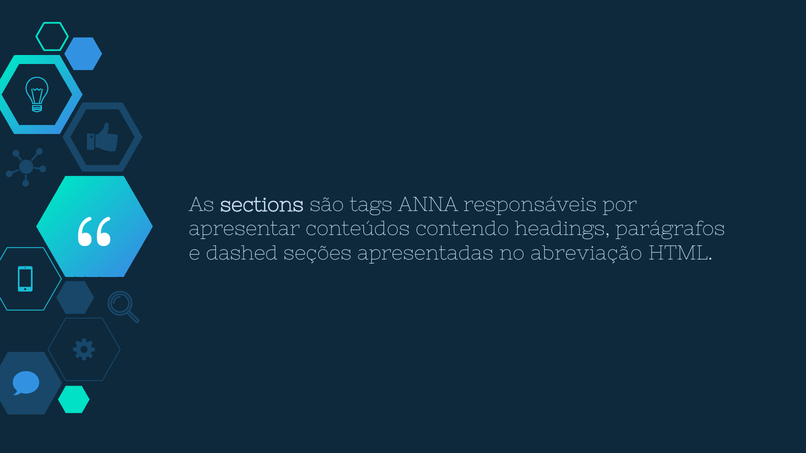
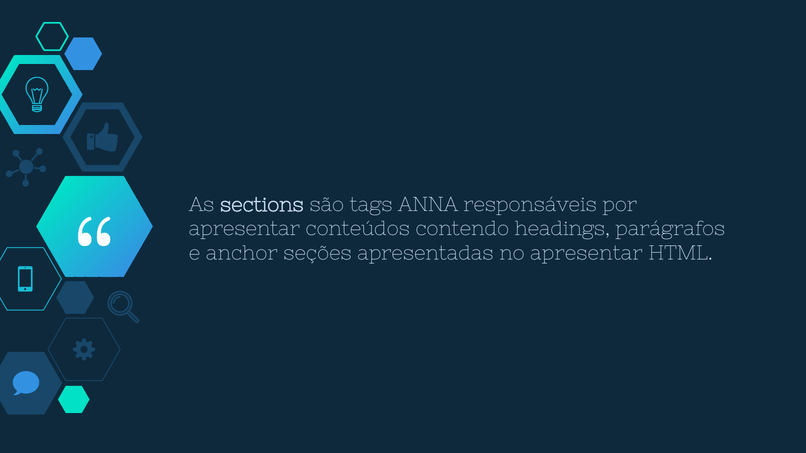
dashed: dashed -> anchor
no abreviação: abreviação -> apresentar
